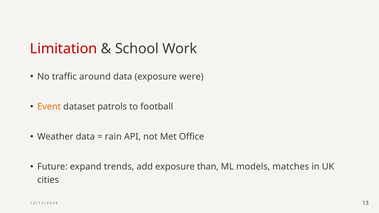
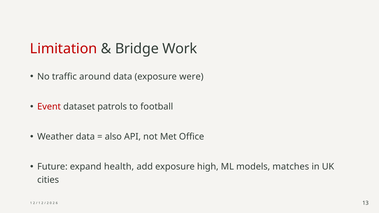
School: School -> Bridge
Event colour: orange -> red
rain: rain -> also
trends: trends -> health
than: than -> high
